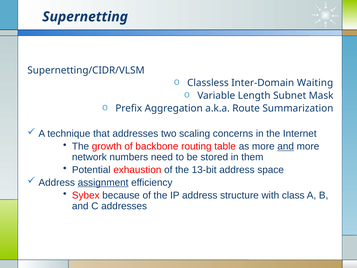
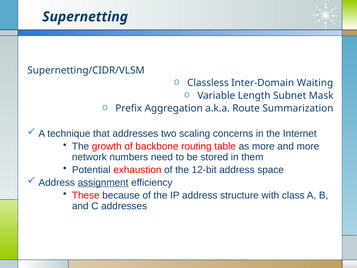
and at (286, 146) underline: present -> none
13-bit: 13-bit -> 12-bit
Sybex: Sybex -> These
